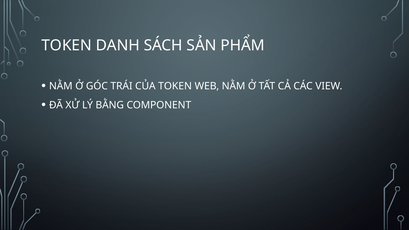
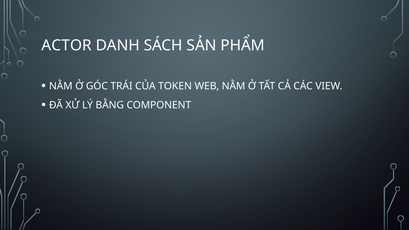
TOKEN at (67, 45): TOKEN -> ACTOR
